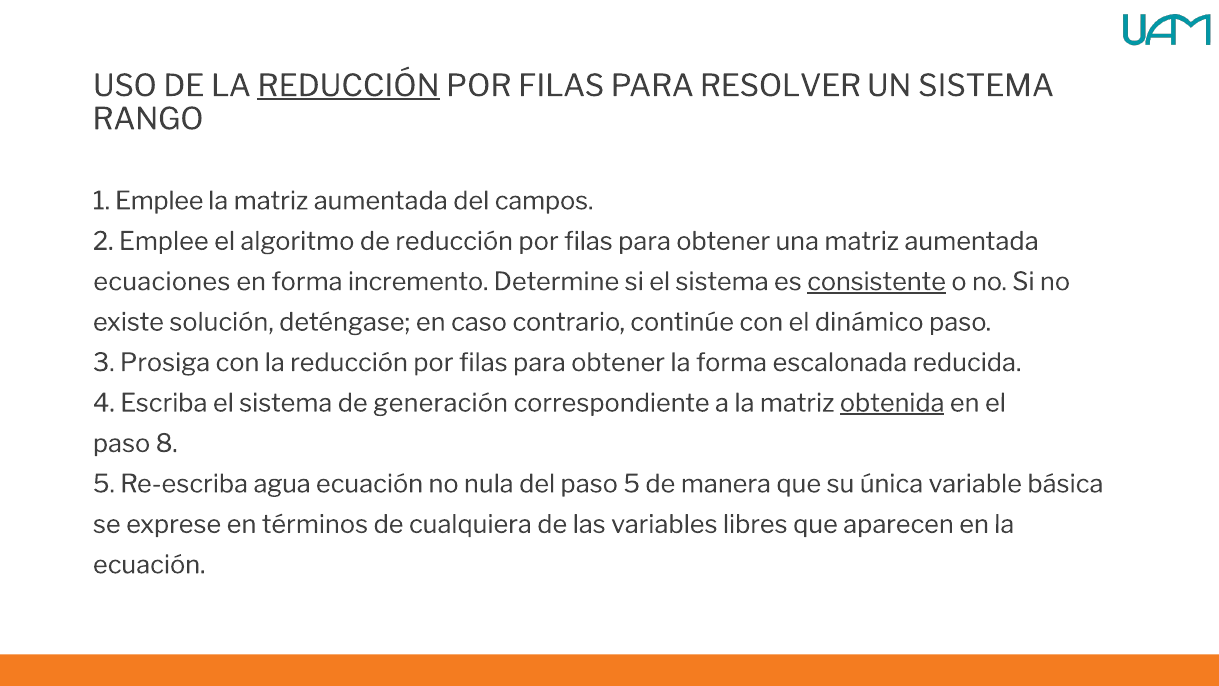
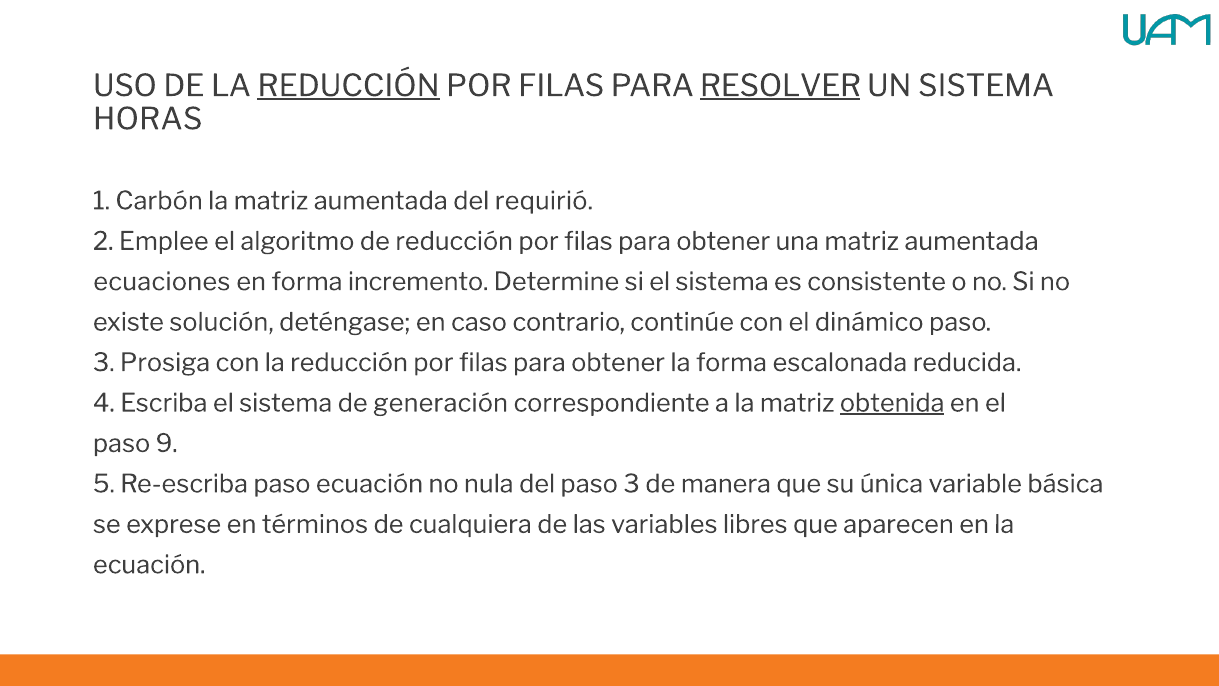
RESOLVER underline: none -> present
RANGO: RANGO -> HORAS
1 Emplee: Emplee -> Carbón
campos: campos -> requirió
consistente underline: present -> none
8: 8 -> 9
Re-escriba agua: agua -> paso
del paso 5: 5 -> 3
